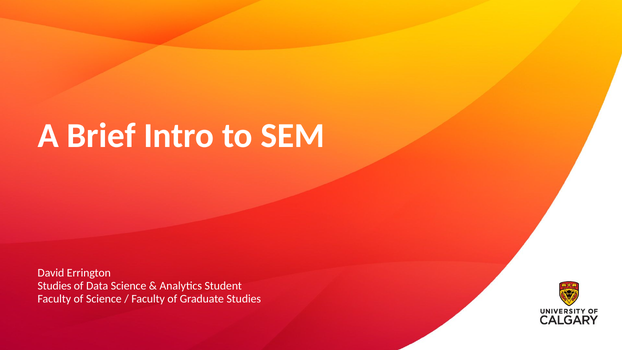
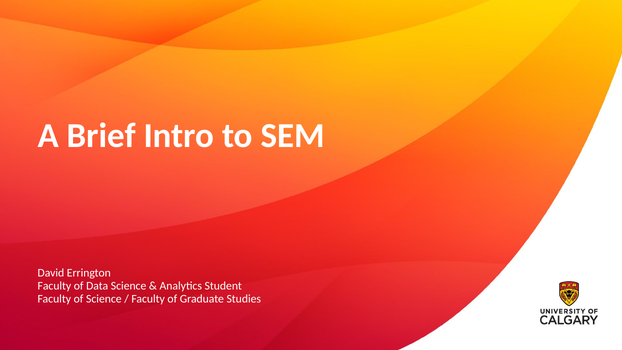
Studies at (54, 286): Studies -> Faculty
